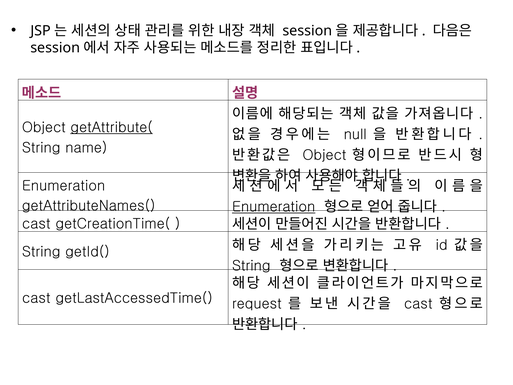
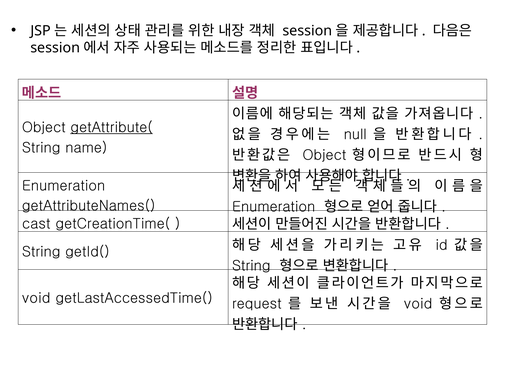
Enumeration at (274, 207) underline: present -> none
cast at (36, 298): cast -> void
cast at (418, 304): cast -> void
